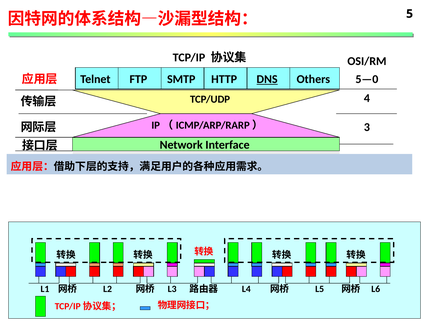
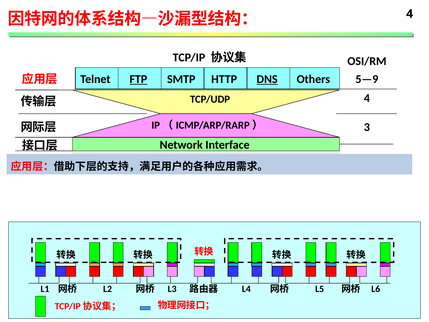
5 at (410, 14): 5 -> 4
FTP underline: none -> present
5—0: 5—0 -> 5—9
